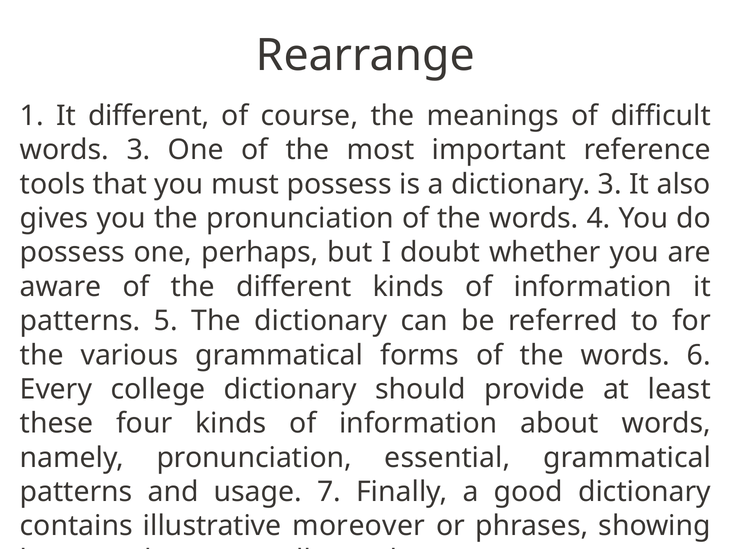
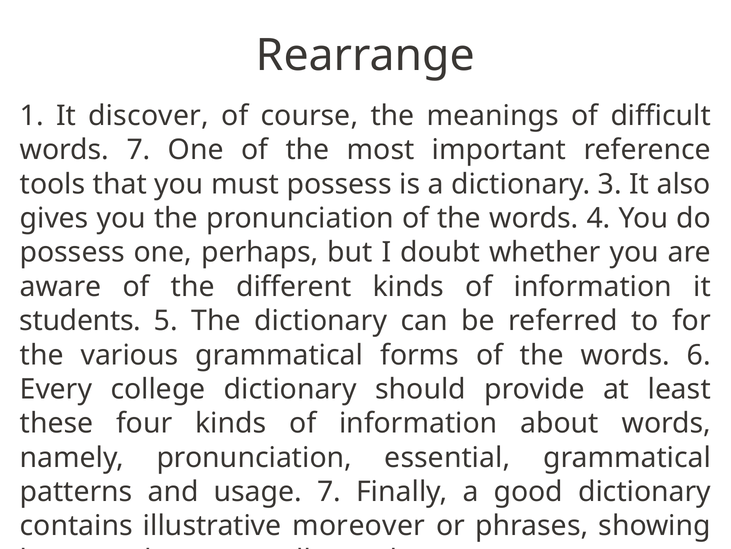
It different: different -> discover
words 3: 3 -> 7
patterns at (80, 320): patterns -> students
